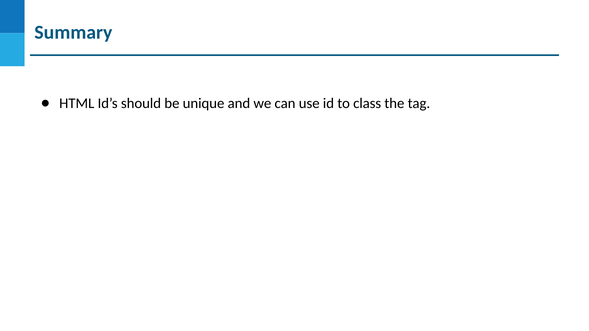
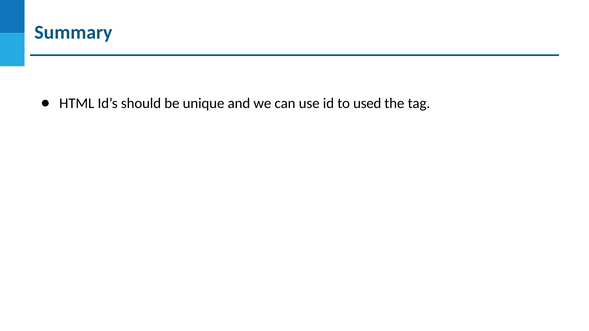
class: class -> used
